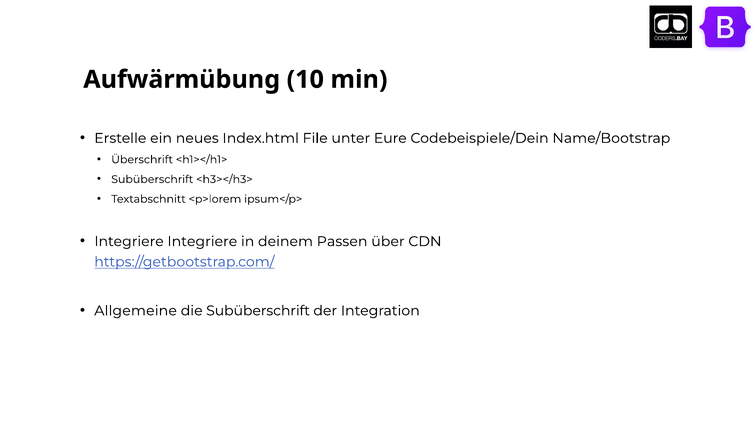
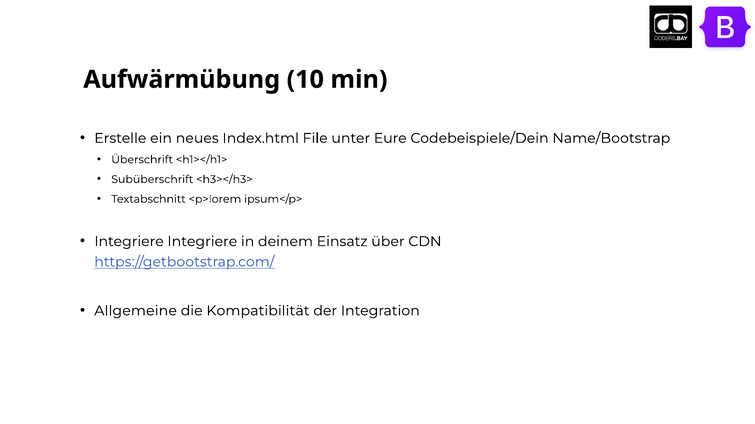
Passen: Passen -> Einsatz
die Subüberschrift: Subüberschrift -> Kompatibilität
